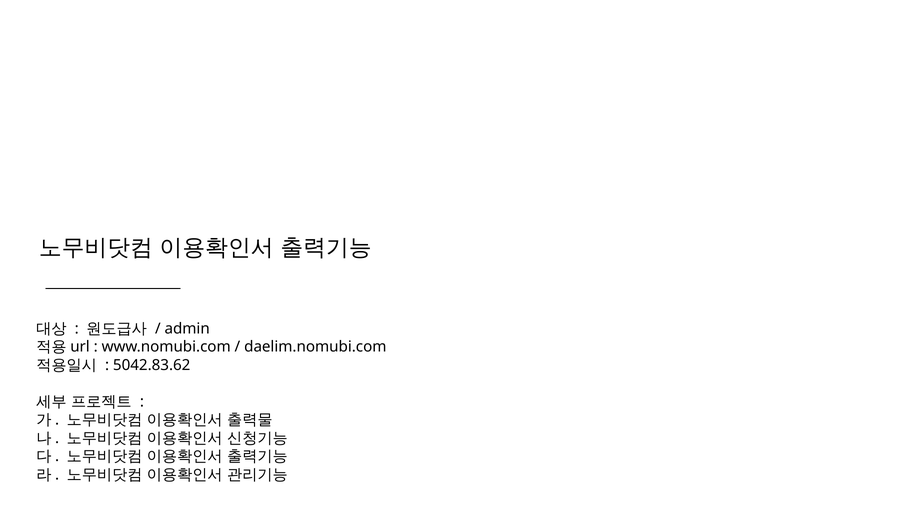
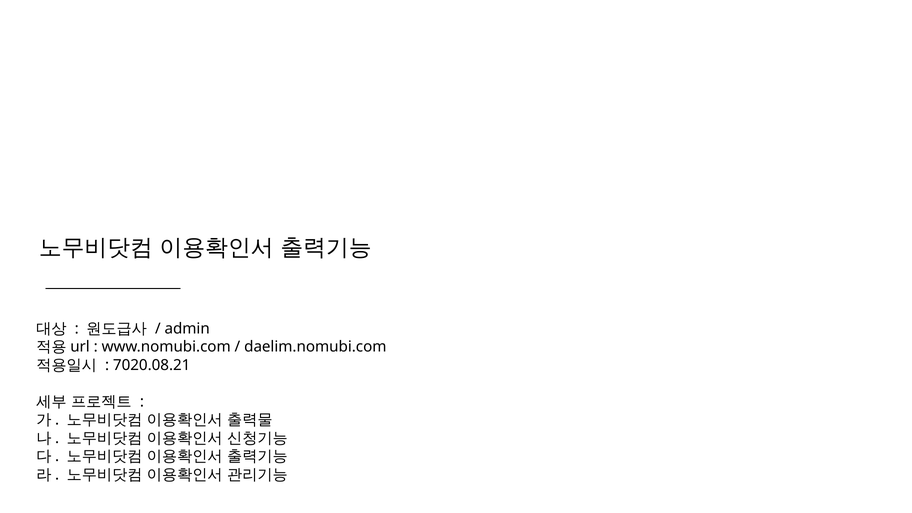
5042.83.62: 5042.83.62 -> 7020.08.21
